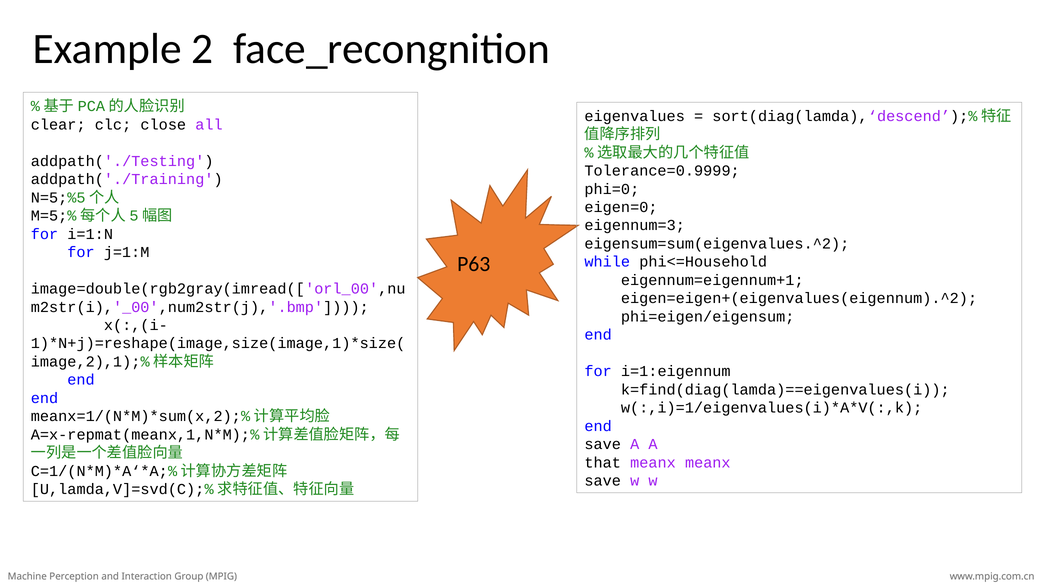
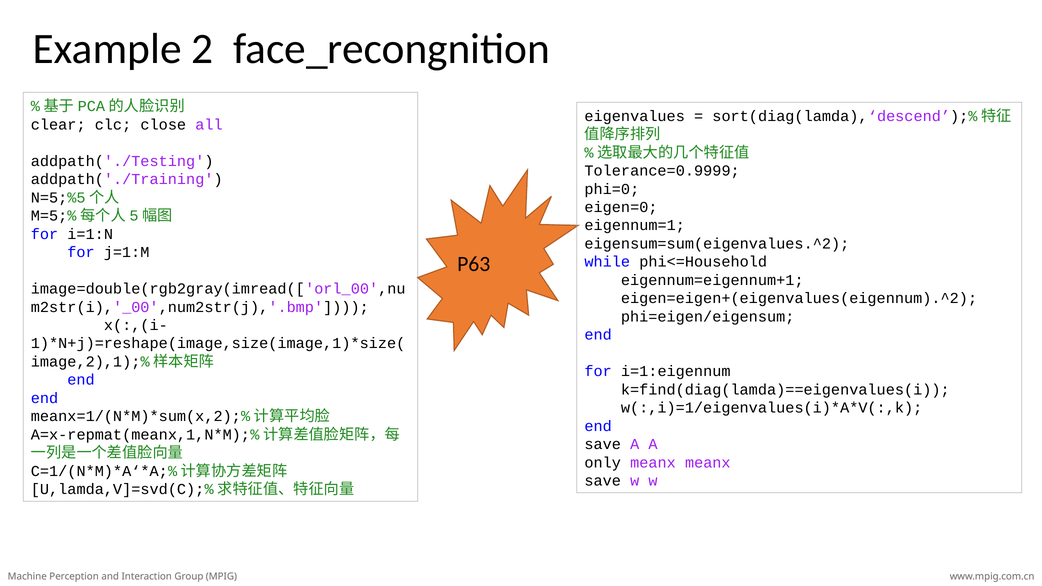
eigennum=3: eigennum=3 -> eigennum=1
that: that -> only
